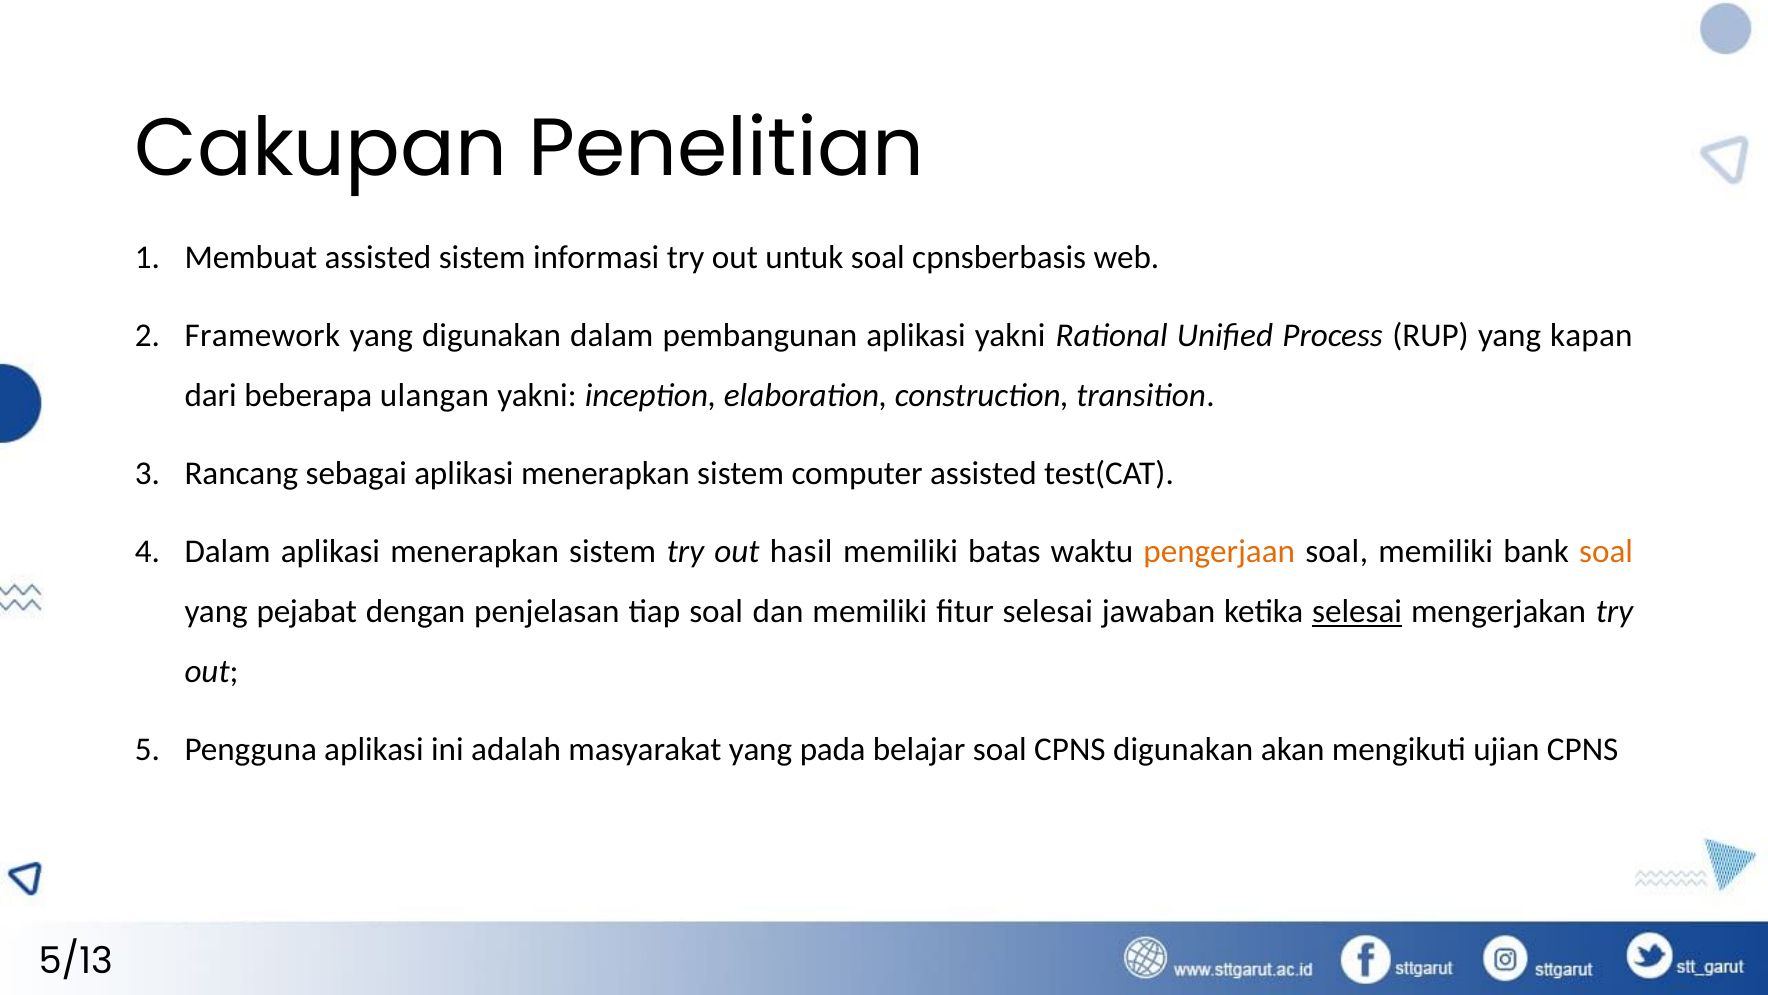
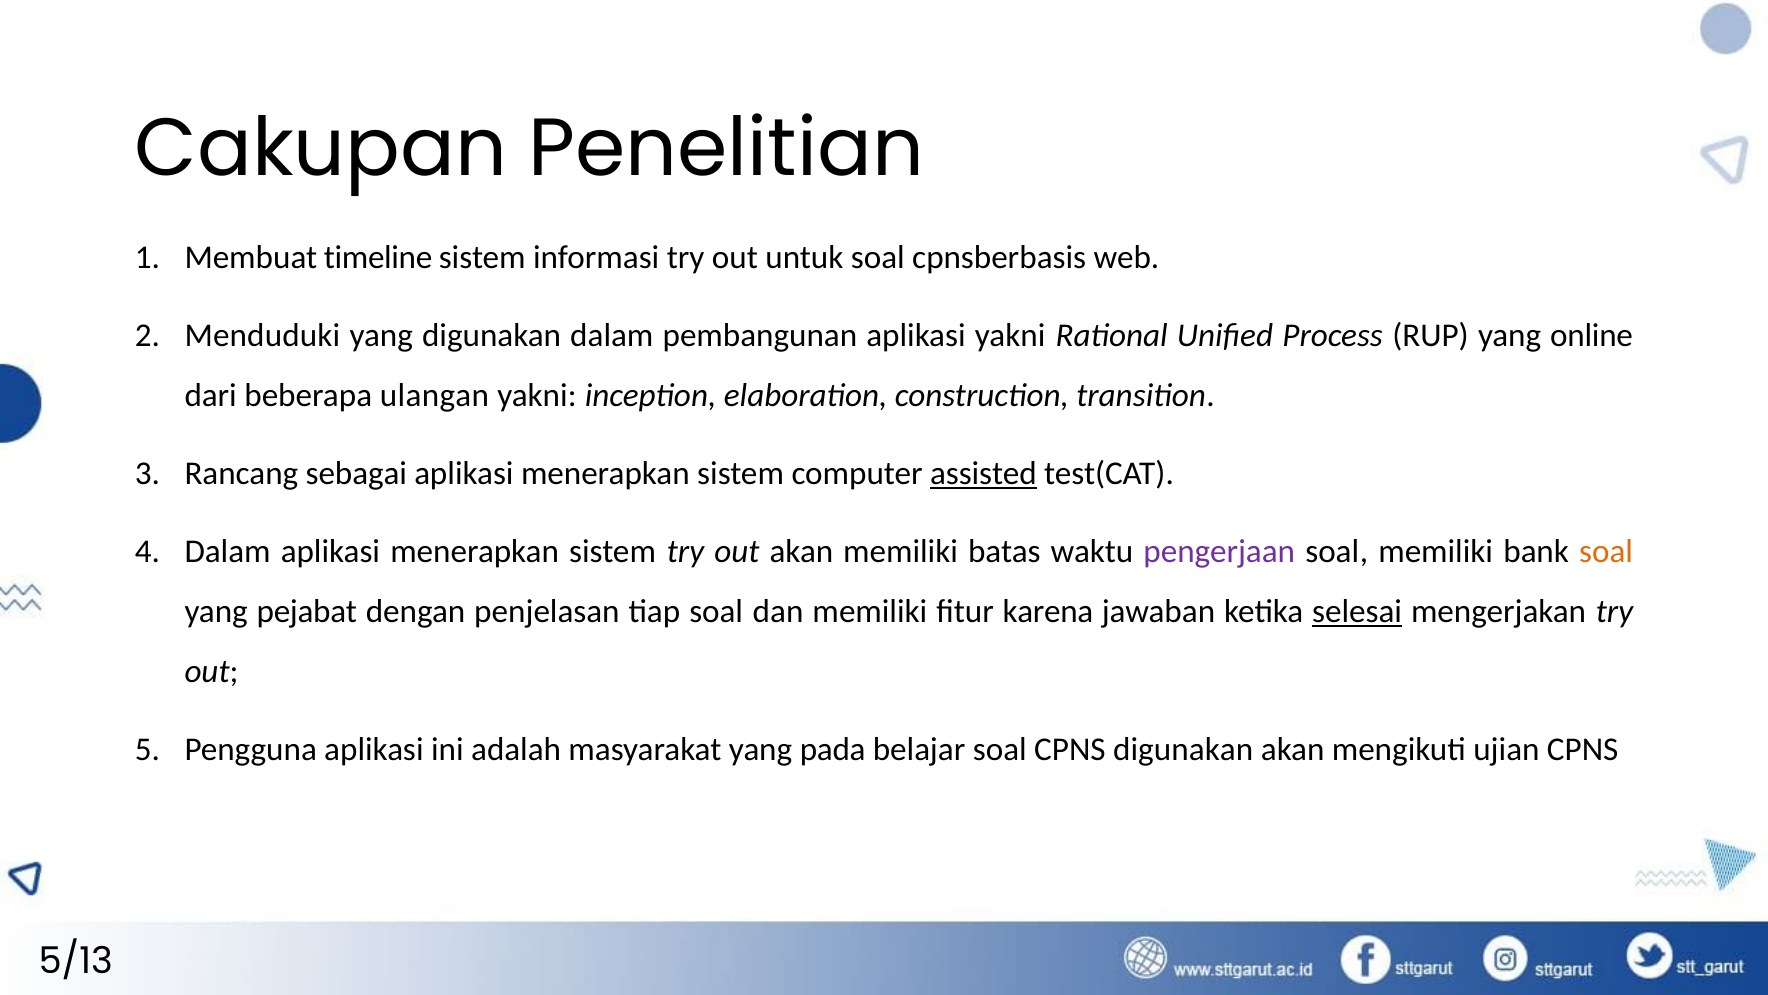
Membuat assisted: assisted -> timeline
Framework: Framework -> Menduduki
kapan: kapan -> online
assisted at (983, 473) underline: none -> present
out hasil: hasil -> akan
pengerjaan colour: orange -> purple
fitur selesai: selesai -> karena
